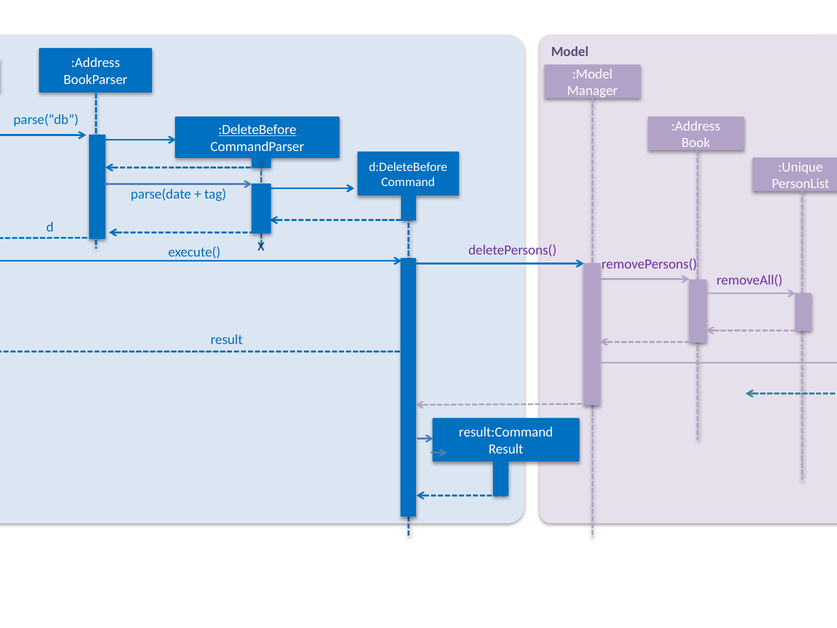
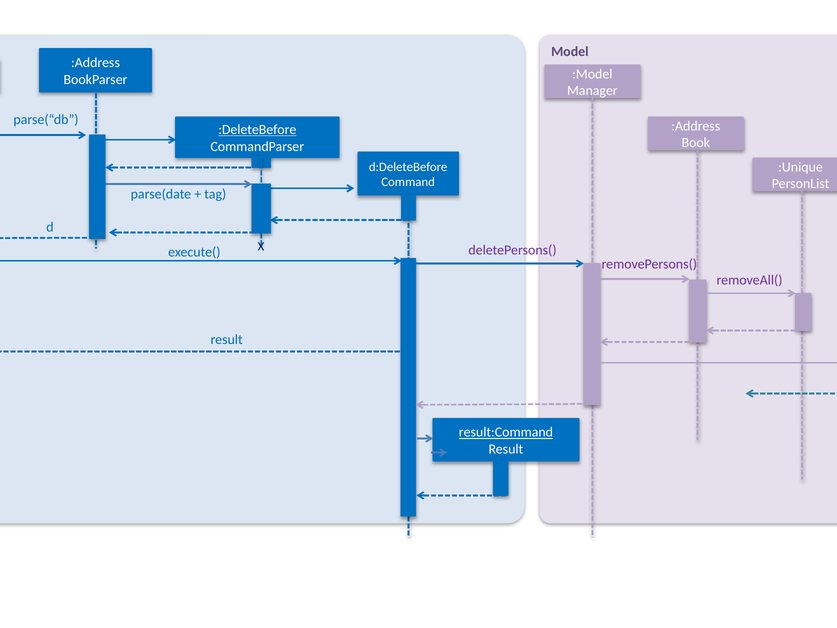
result:Command underline: none -> present
